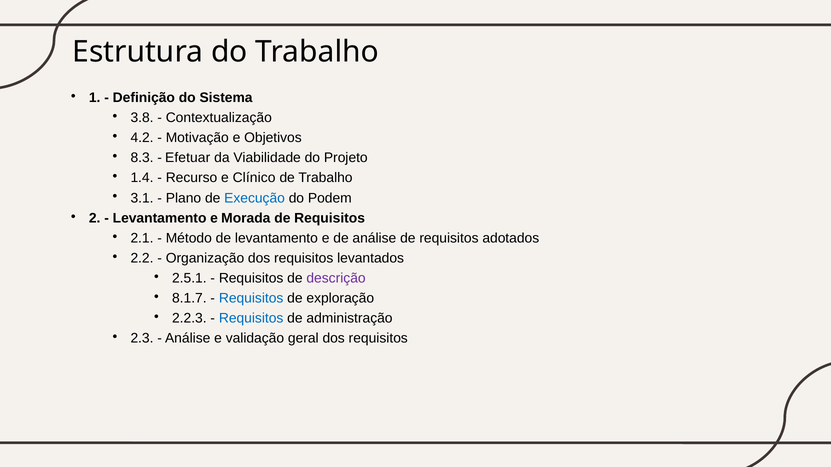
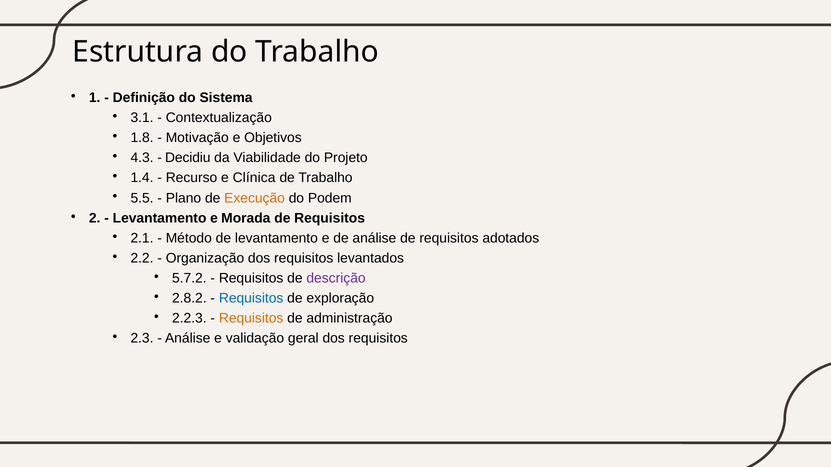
3.8: 3.8 -> 3.1
4.2: 4.2 -> 1.8
8.3: 8.3 -> 4.3
Efetuar: Efetuar -> Decidiu
Clínico: Clínico -> Clínica
3.1: 3.1 -> 5.5
Execução colour: blue -> orange
2.5.1: 2.5.1 -> 5.7.2
8.1.7: 8.1.7 -> 2.8.2
Requisitos at (251, 319) colour: blue -> orange
